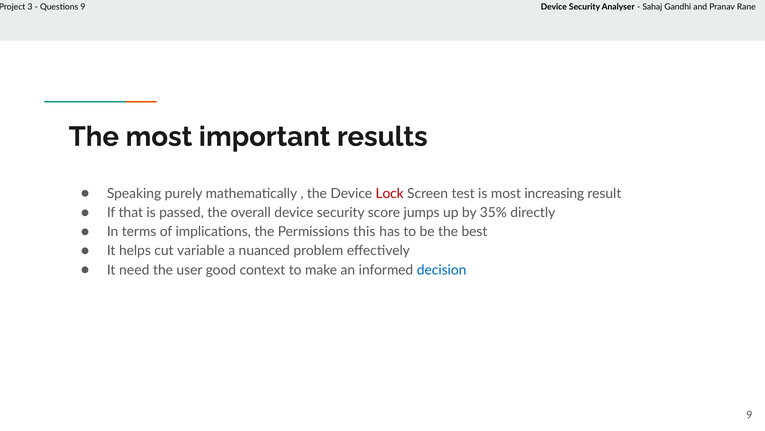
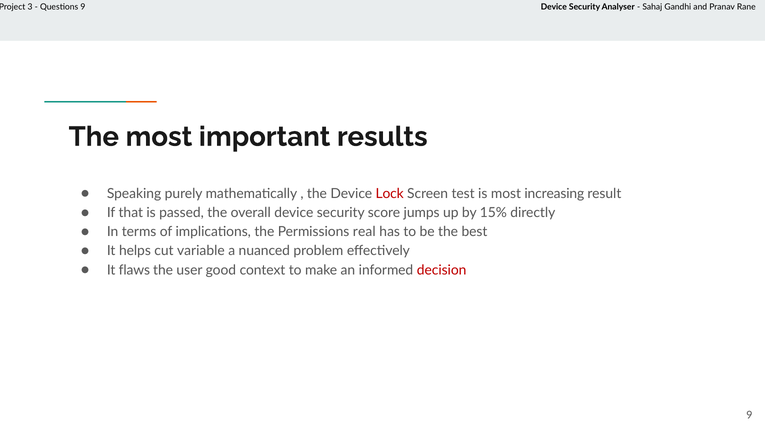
35%: 35% -> 15%
this: this -> real
need: need -> flaws
decision colour: blue -> red
